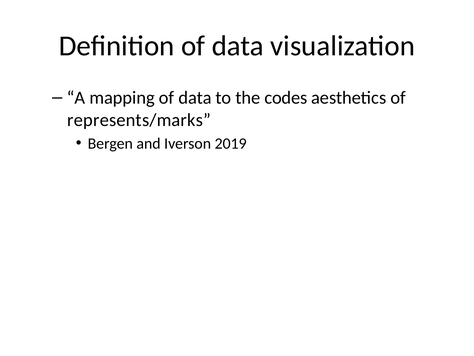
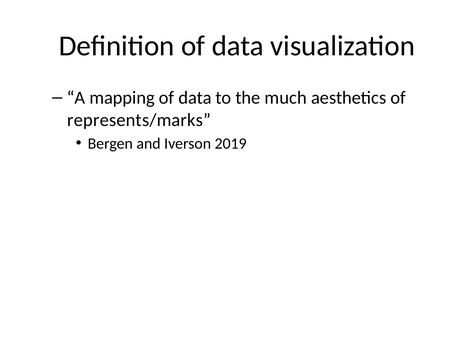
codes: codes -> much
